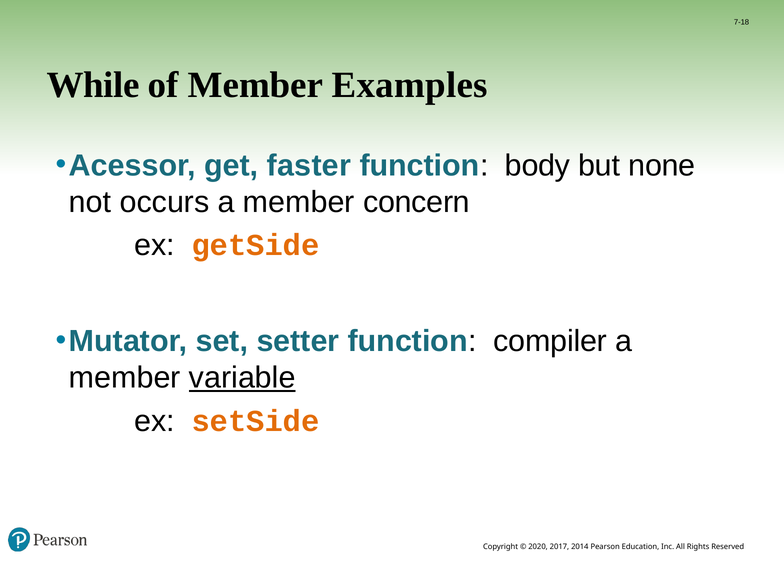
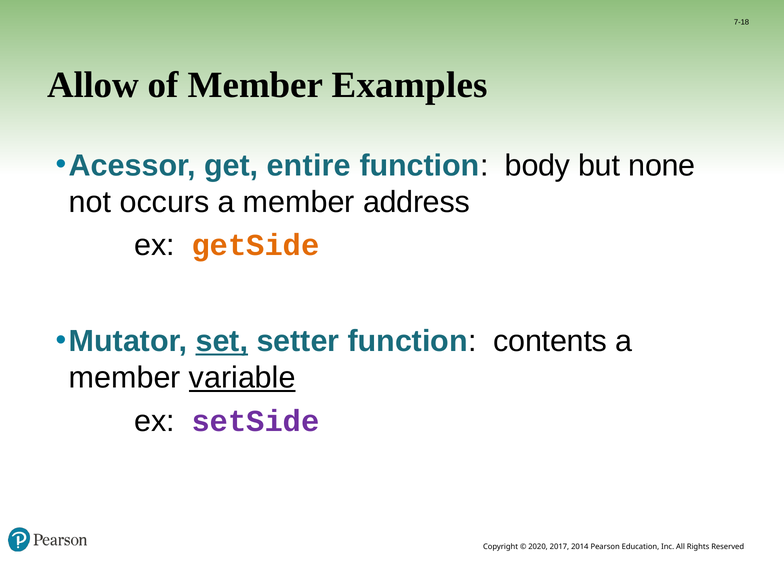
While: While -> Allow
faster: faster -> entire
concern: concern -> address
set underline: none -> present
compiler: compiler -> contents
setSide colour: orange -> purple
